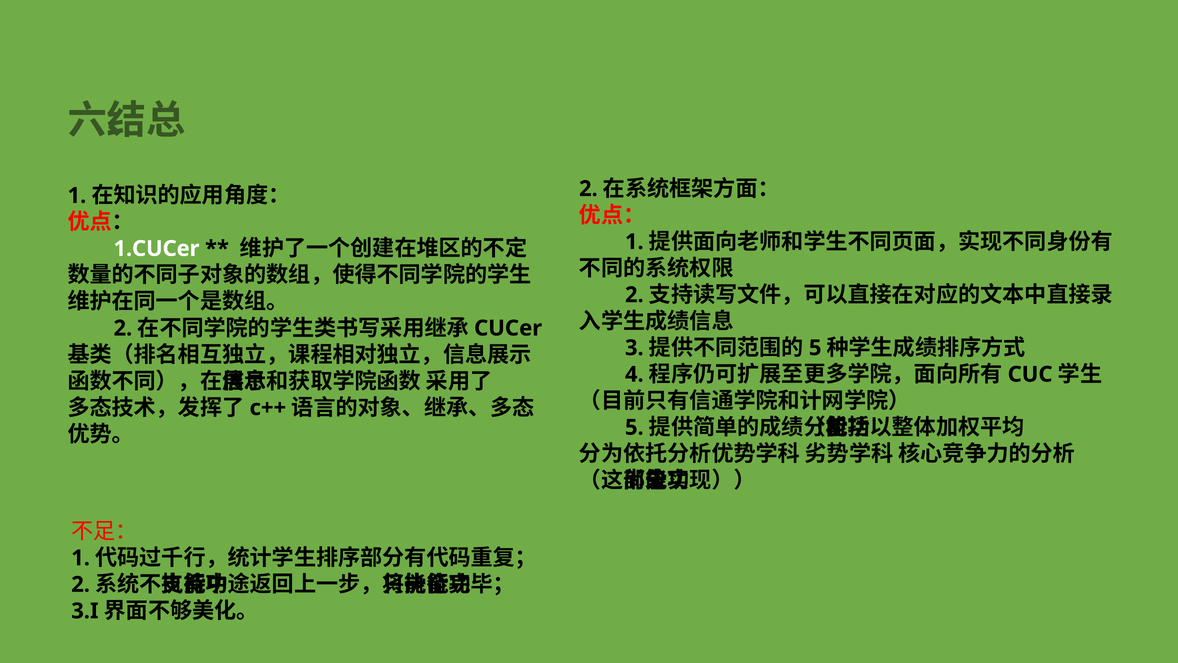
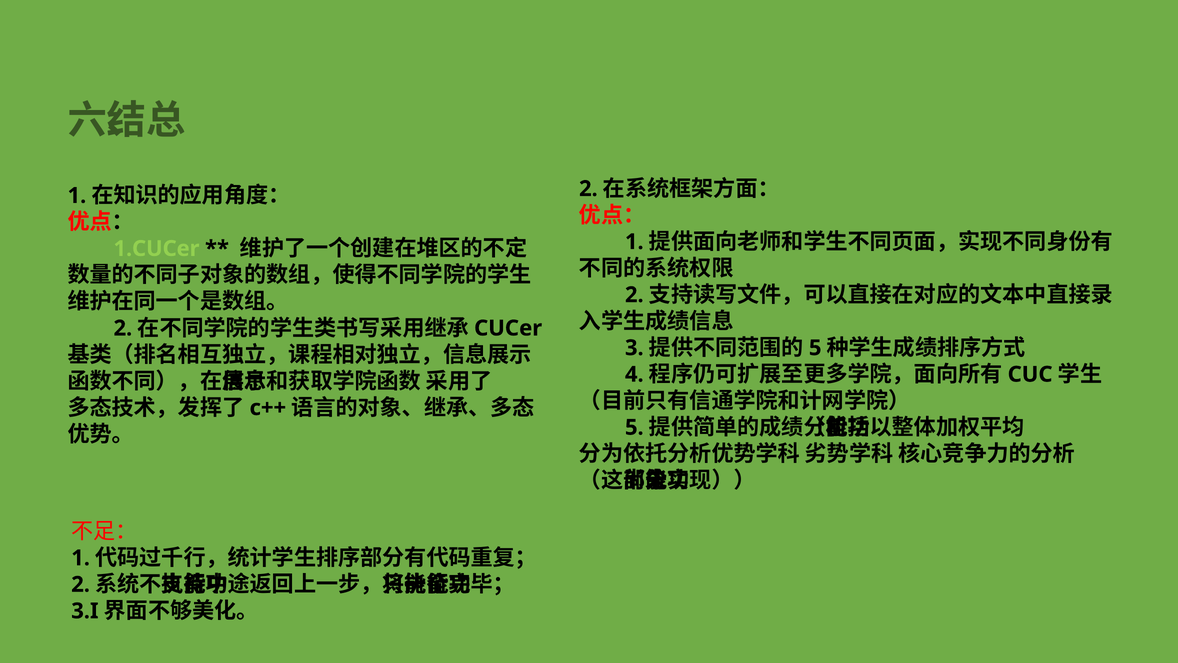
1.CUCer colour: white -> light green
